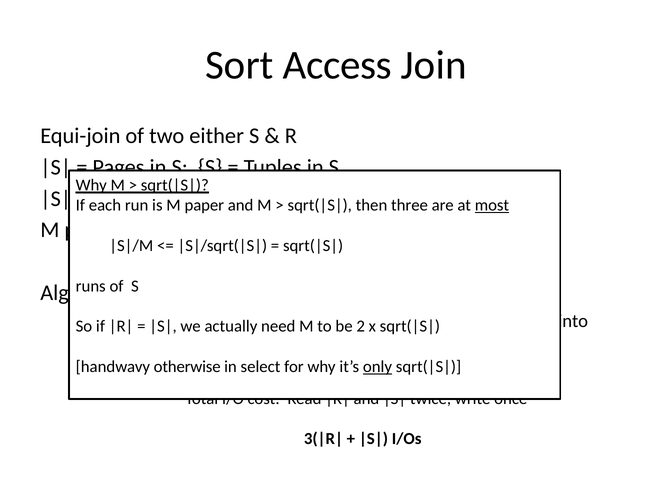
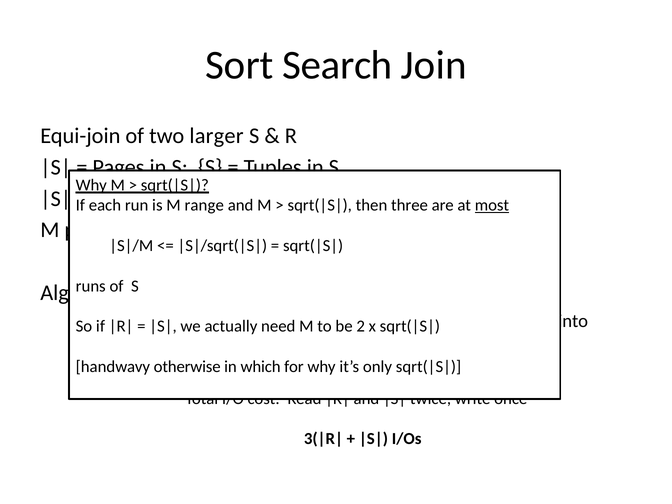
Access: Access -> Search
either: either -> larger
paper: paper -> range
select: select -> which
only underline: present -> none
